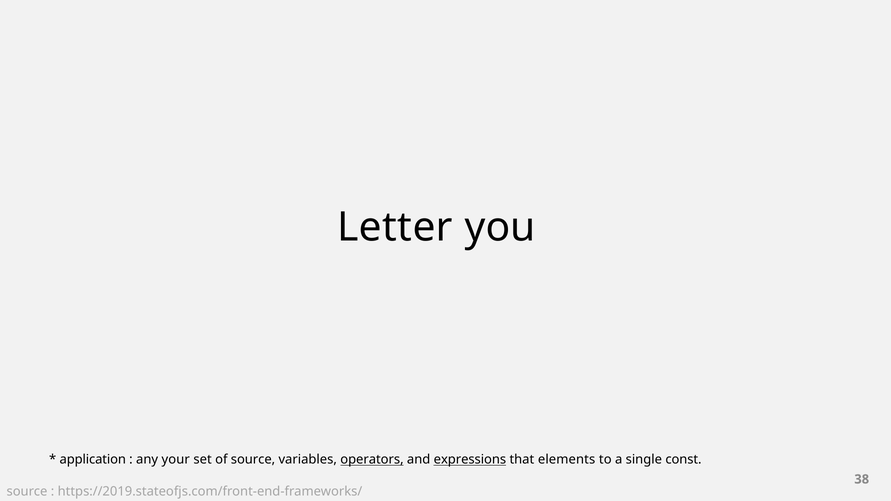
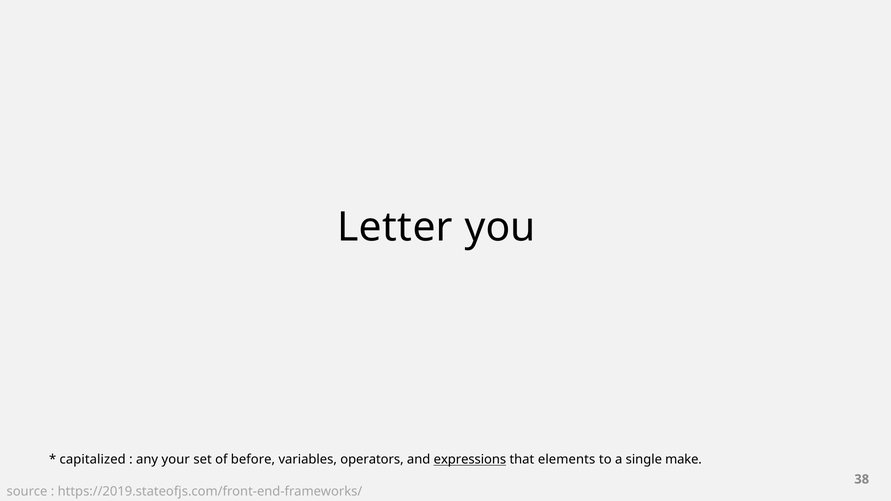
application: application -> capitalized
of source: source -> before
operators underline: present -> none
const: const -> make
